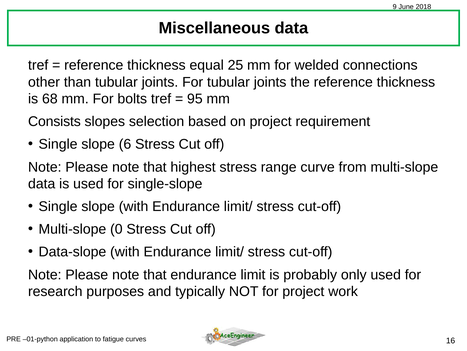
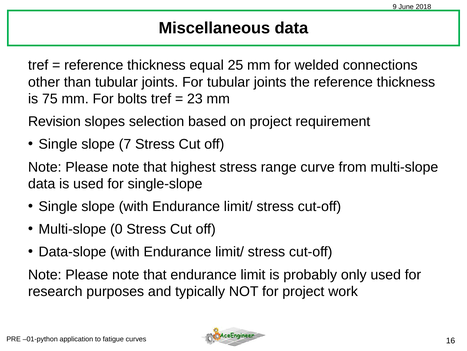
68: 68 -> 75
95: 95 -> 23
Consists: Consists -> Revision
6: 6 -> 7
